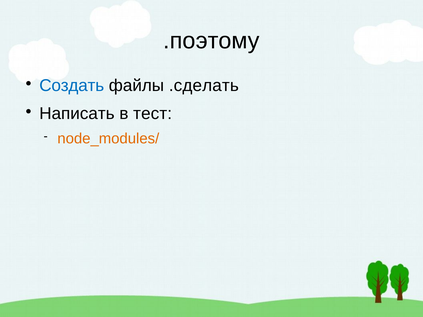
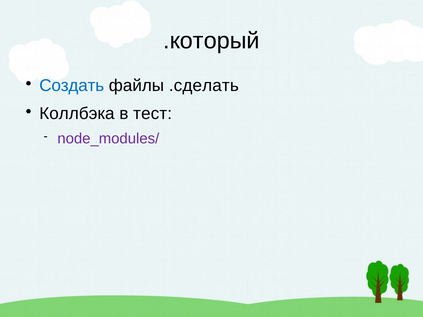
.поэтому: .поэтому -> .который
Написать: Написать -> Коллбэка
node_modules/ colour: orange -> purple
